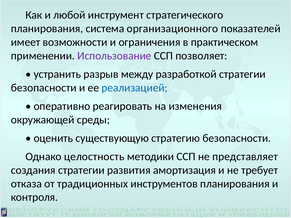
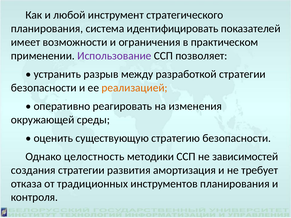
организационного: организационного -> идентифицировать
реализацией colour: blue -> orange
представляет: представляет -> зависимостей
